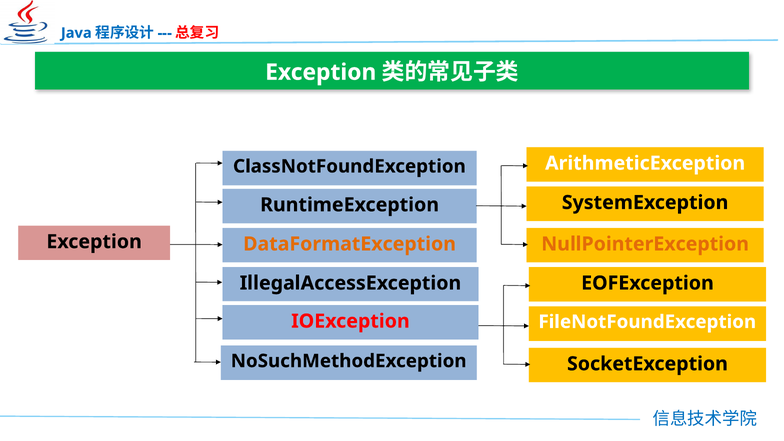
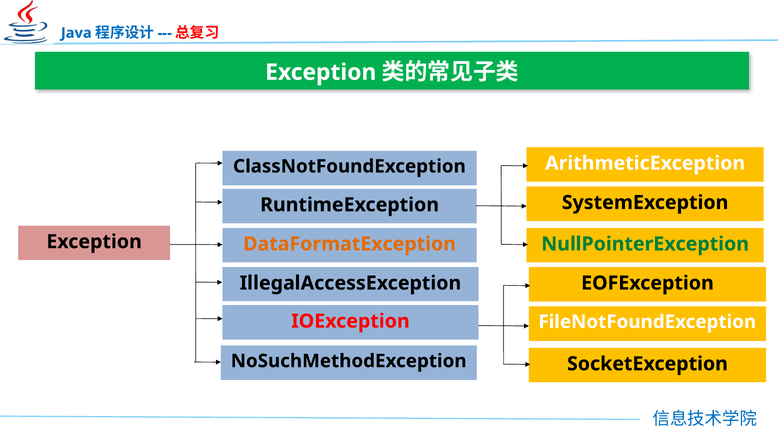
NullPointerException colour: orange -> green
